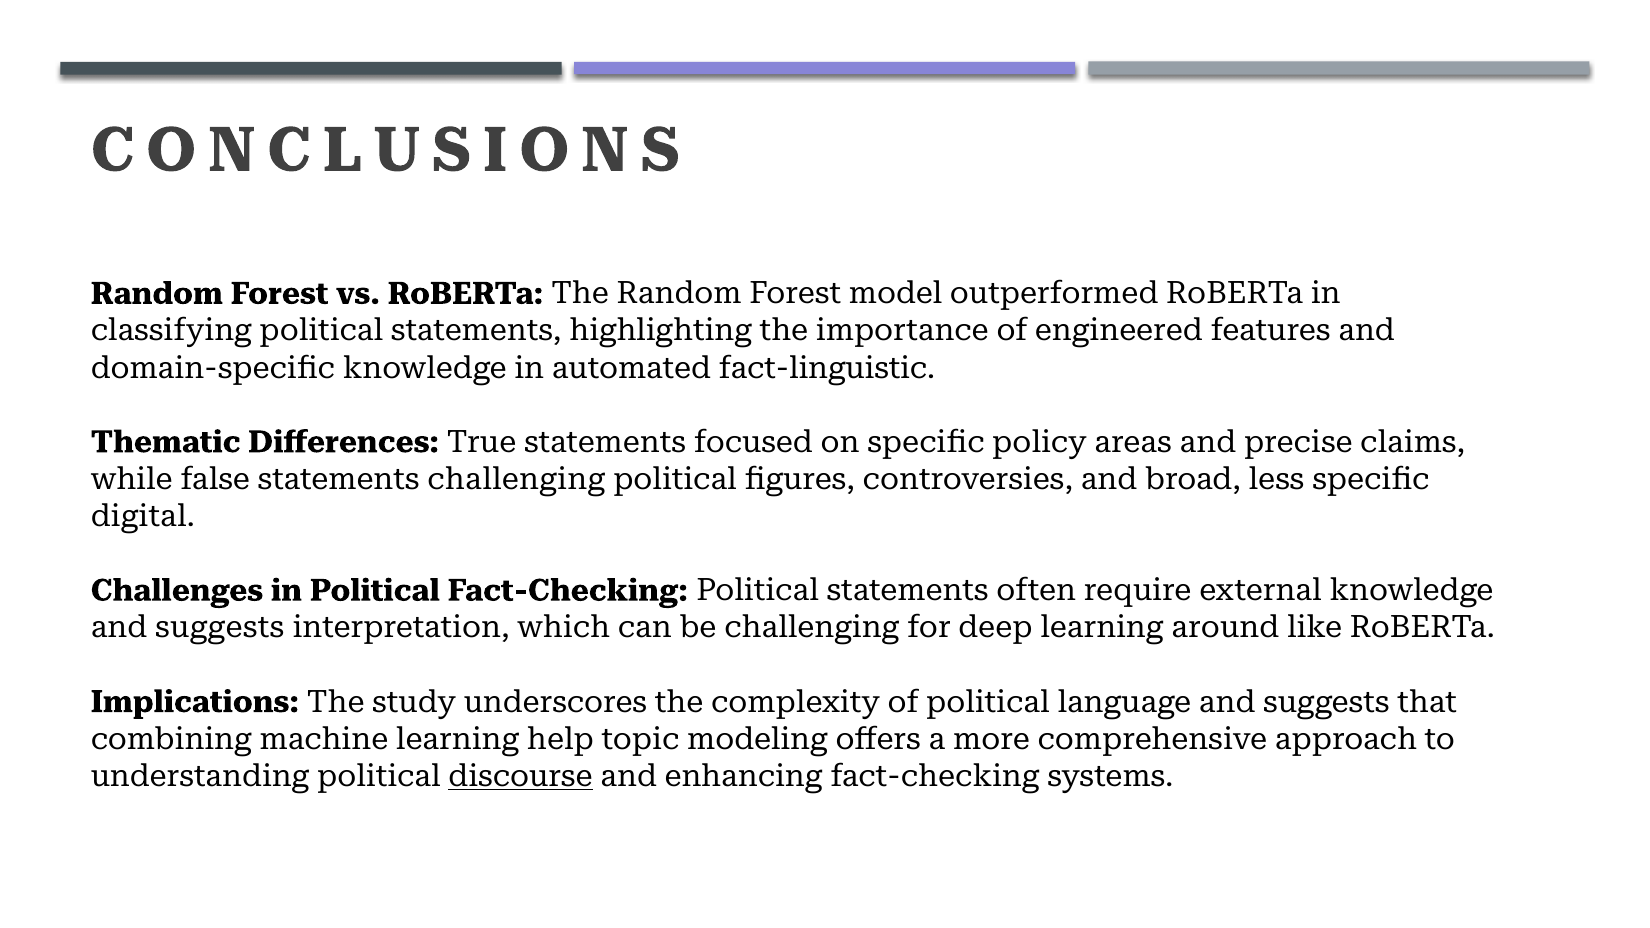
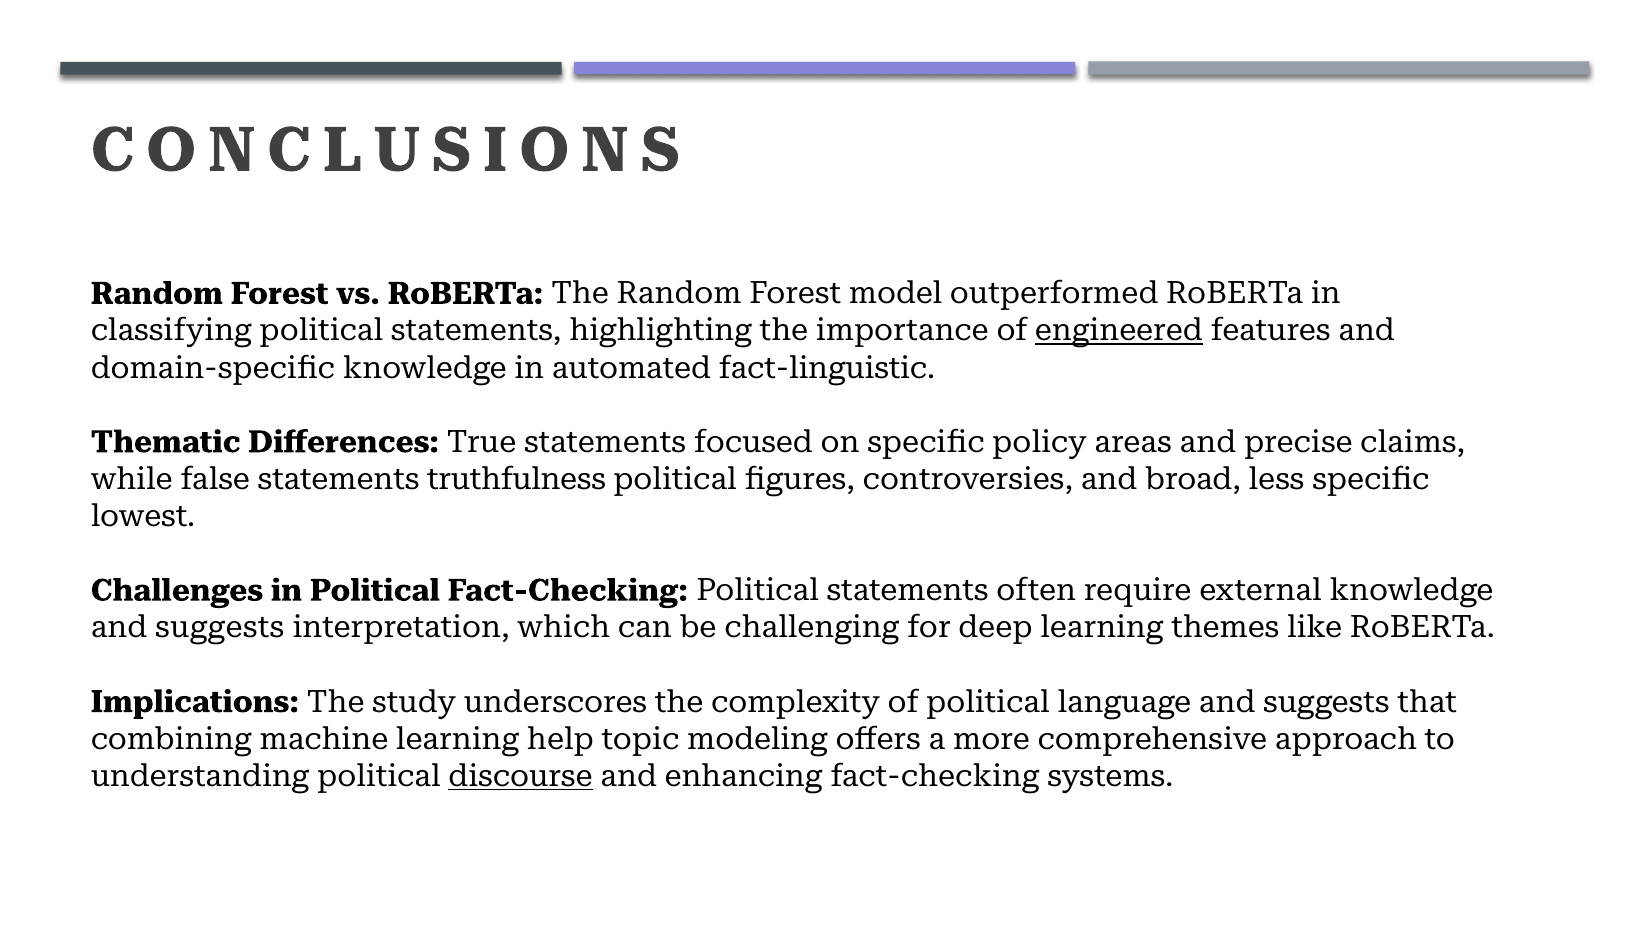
engineered underline: none -> present
statements challenging: challenging -> truthfulness
digital: digital -> lowest
around: around -> themes
